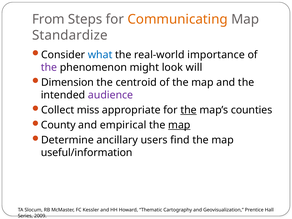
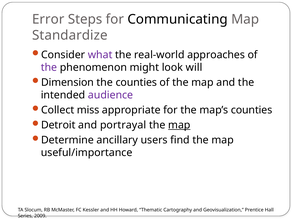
From: From -> Error
Communicating colour: orange -> black
what colour: blue -> purple
importance: importance -> approaches
the centroid: centroid -> counties
the at (189, 110) underline: present -> none
County: County -> Detroit
empirical: empirical -> portrayal
useful/information: useful/information -> useful/importance
